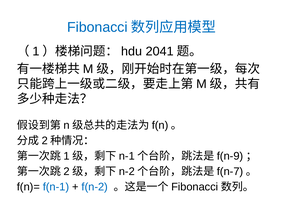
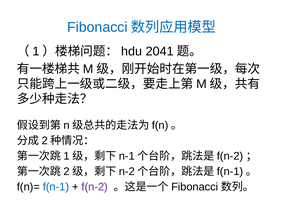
f(n-9 at (230, 156): f(n-9 -> f(n-2
f(n-7 at (230, 172): f(n-7 -> f(n-1
f(n-2 at (95, 187) colour: blue -> purple
